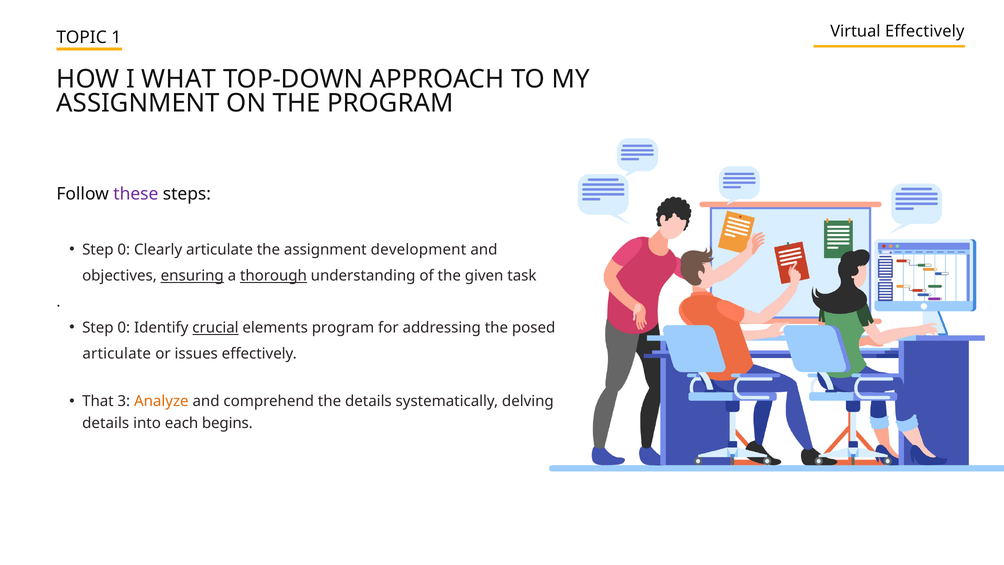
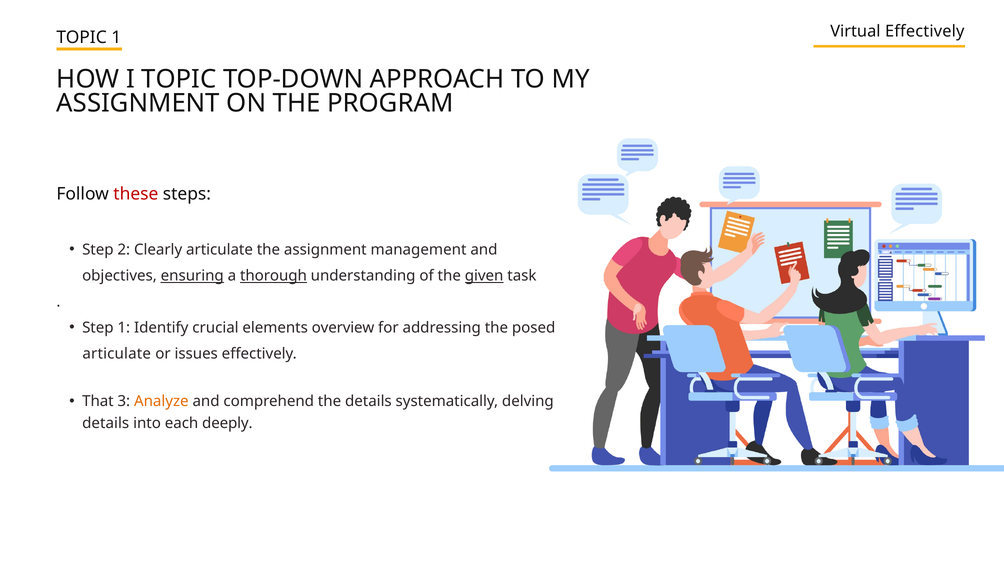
I WHAT: WHAT -> TOPIC
these colour: purple -> red
0 at (124, 250): 0 -> 2
development: development -> management
given underline: none -> present
0 at (124, 328): 0 -> 1
crucial underline: present -> none
elements program: program -> overview
begins: begins -> deeply
